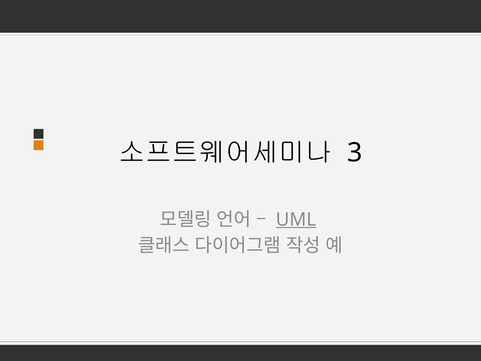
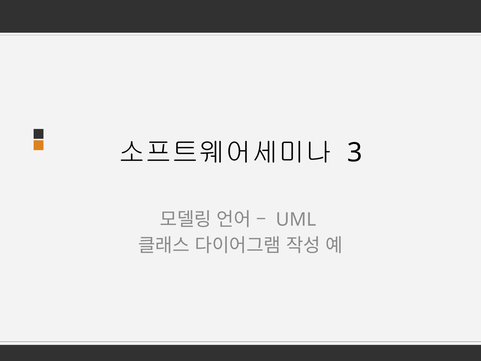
UML underline: present -> none
